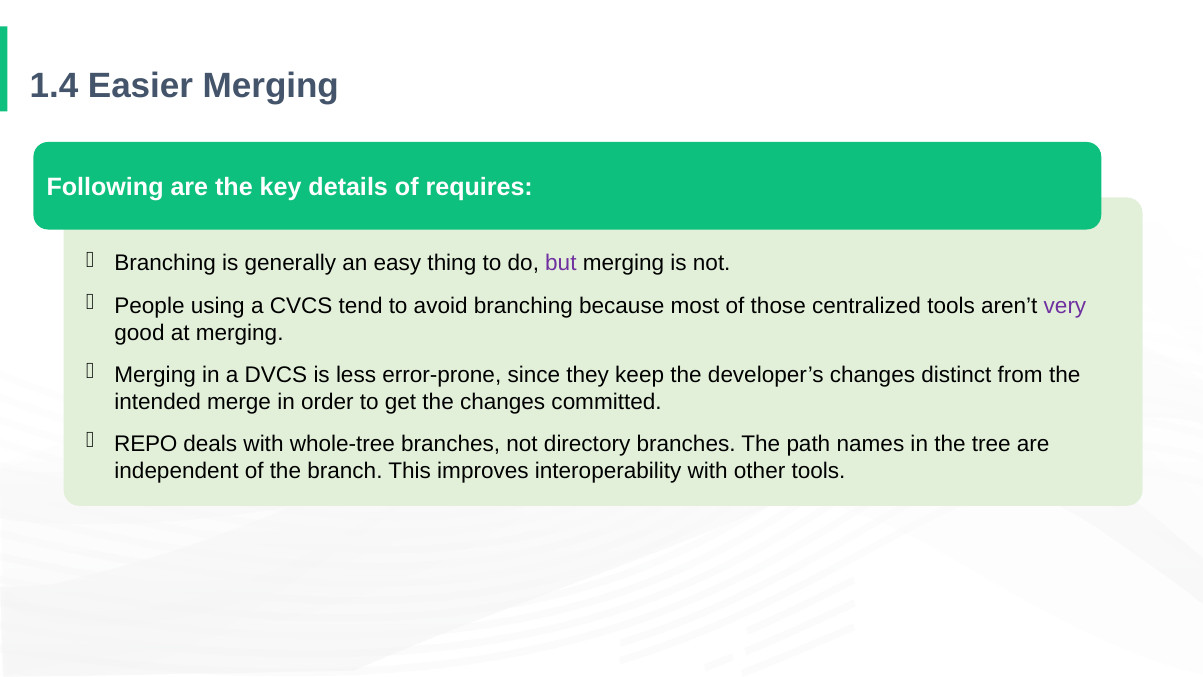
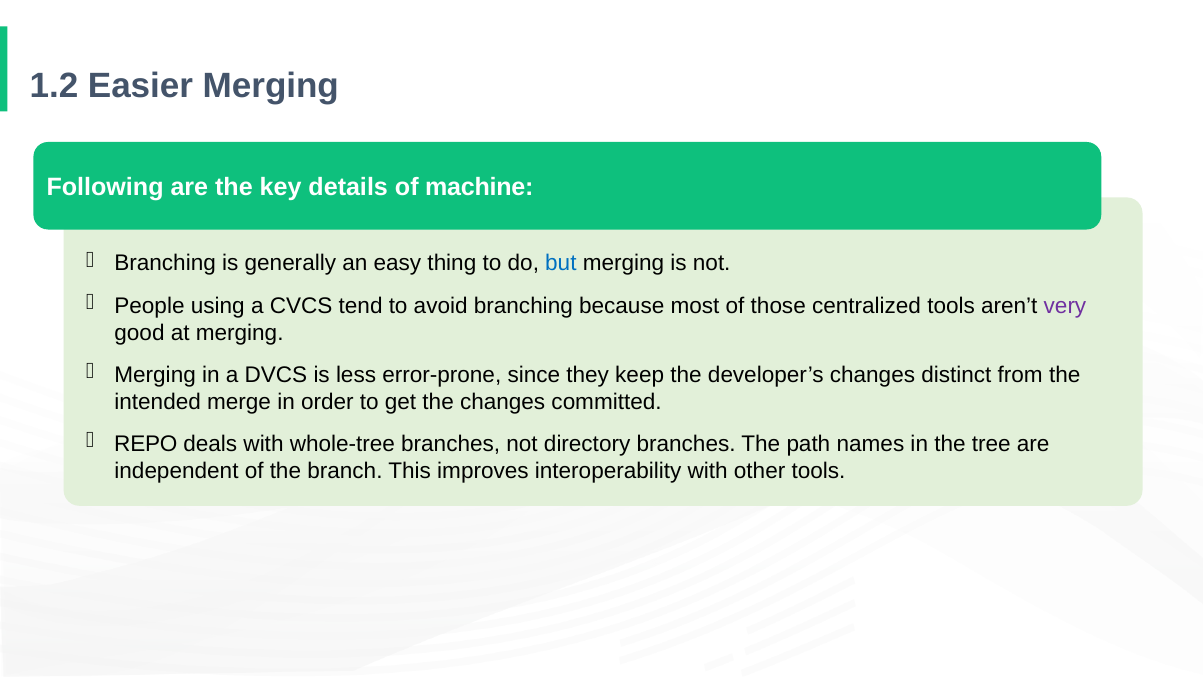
1.4: 1.4 -> 1.2
requires: requires -> machine
but colour: purple -> blue
